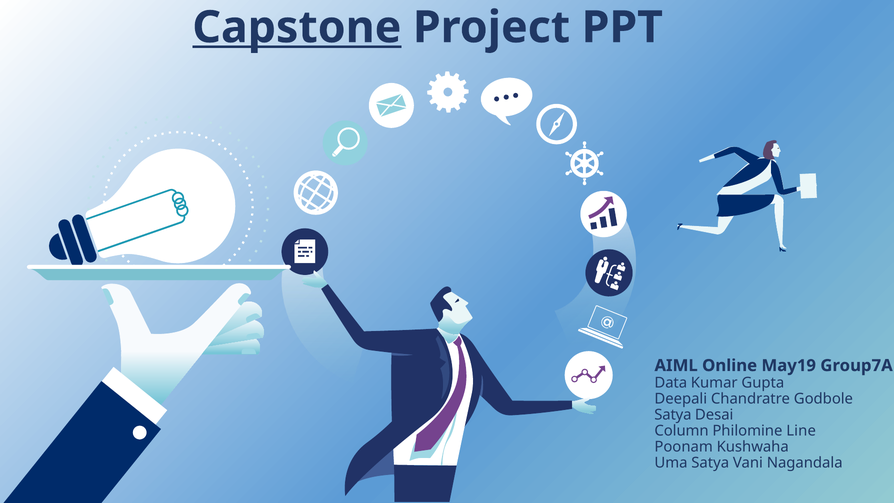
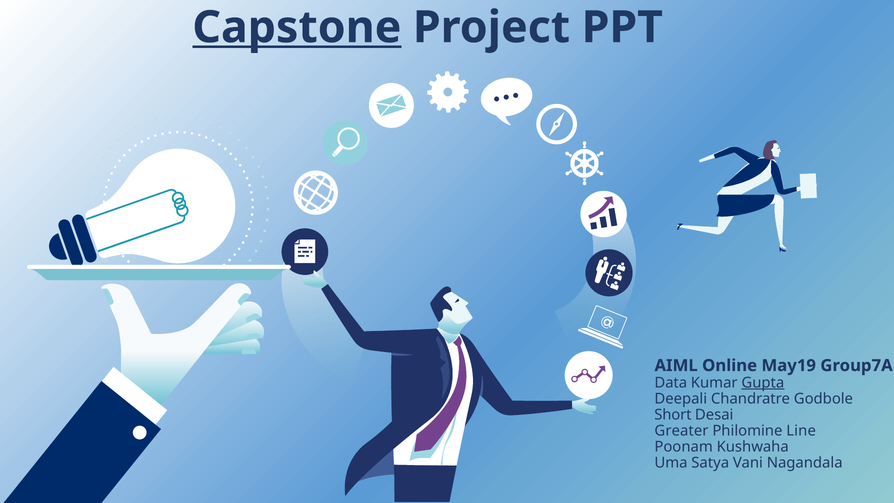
Gupta underline: none -> present
Satya at (673, 415): Satya -> Short
Column: Column -> Greater
